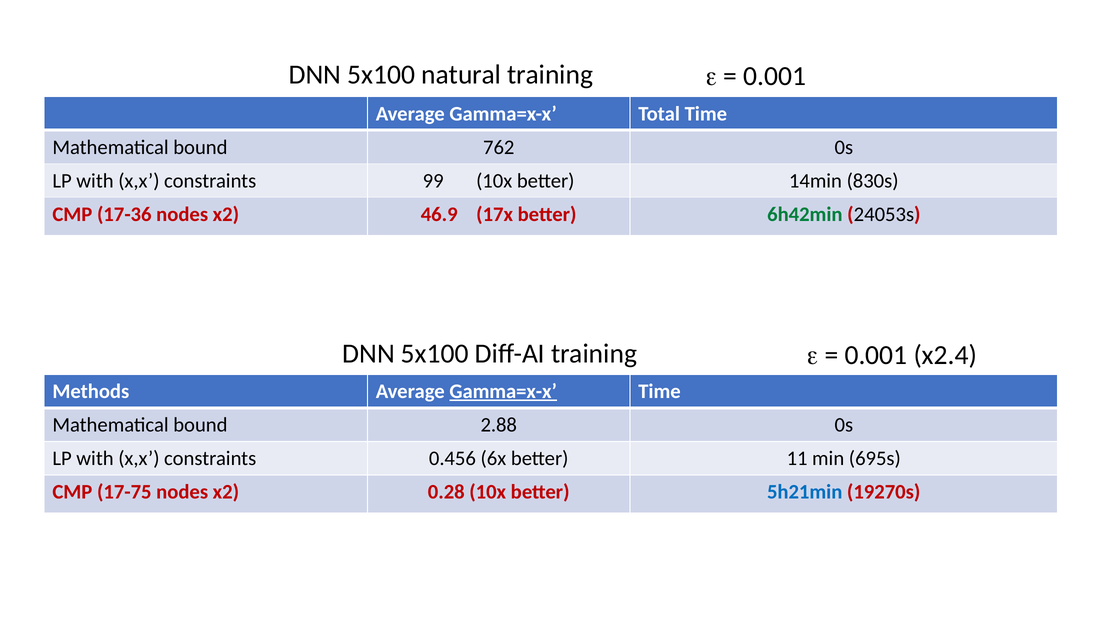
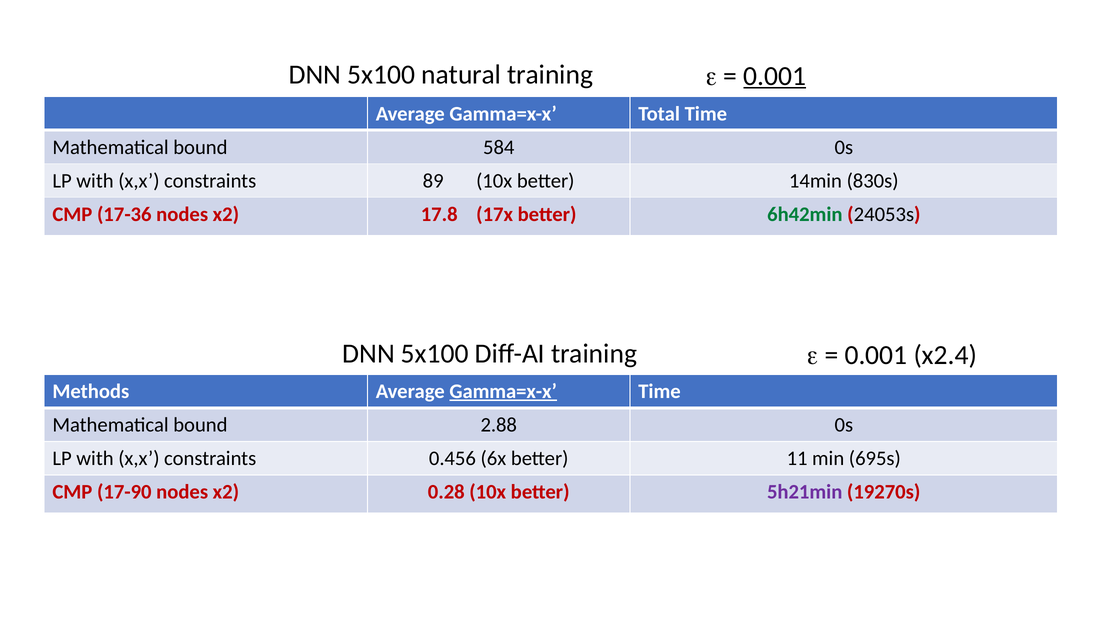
0.001 at (775, 76) underline: none -> present
762: 762 -> 584
99: 99 -> 89
46.9: 46.9 -> 17.8
17-75: 17-75 -> 17-90
5h21min colour: blue -> purple
